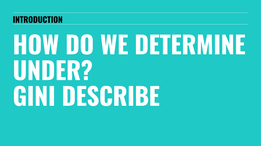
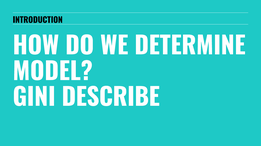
UNDER: UNDER -> MODEL
